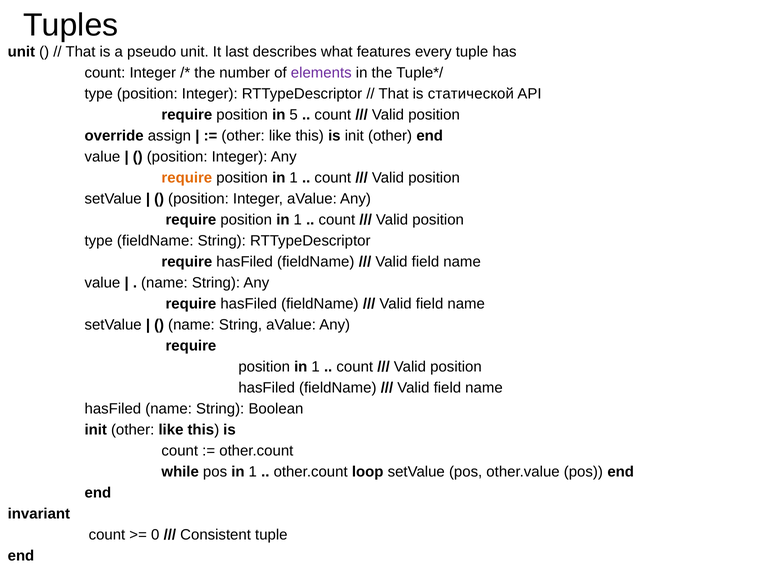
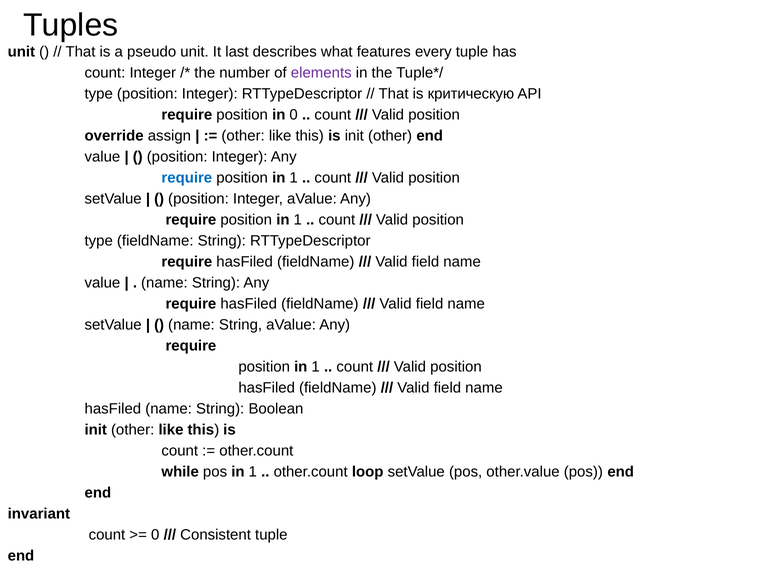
статической: статической -> критическую
in 5: 5 -> 0
require at (187, 178) colour: orange -> blue
